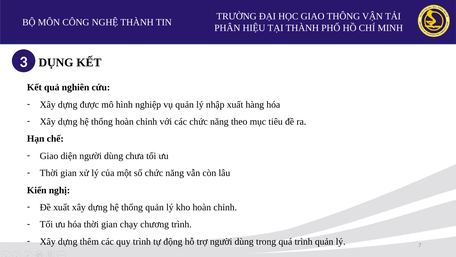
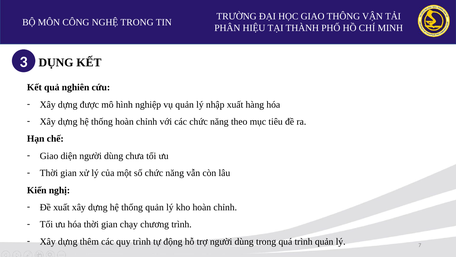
NGHỆ THÀNH: THÀNH -> TRONG
